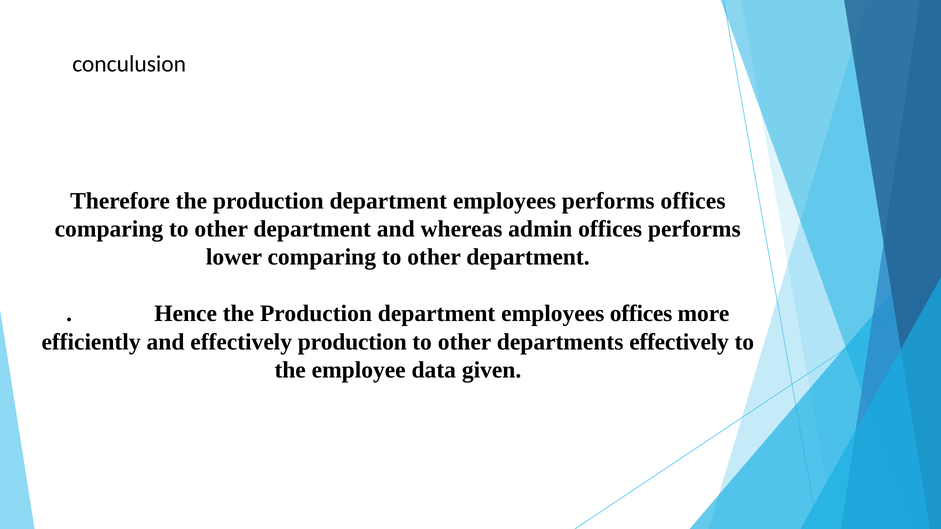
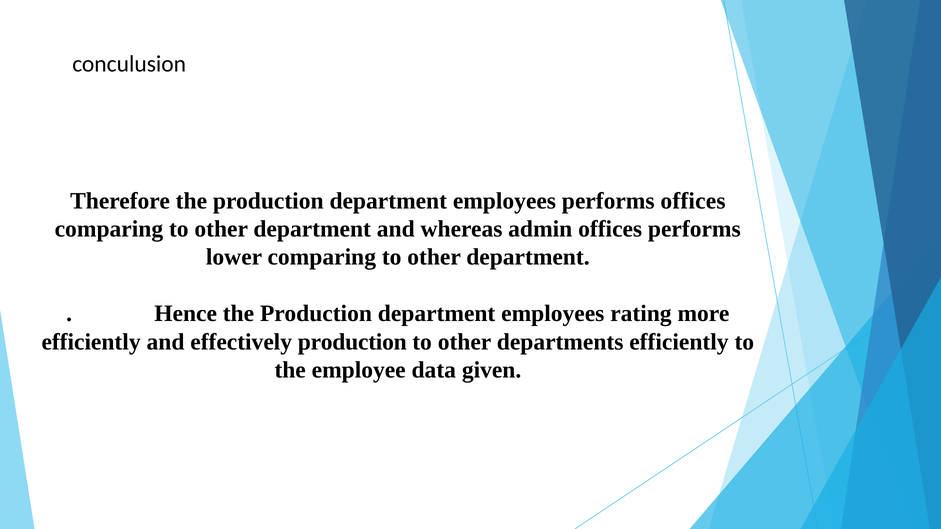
employees offices: offices -> rating
departments effectively: effectively -> efficiently
